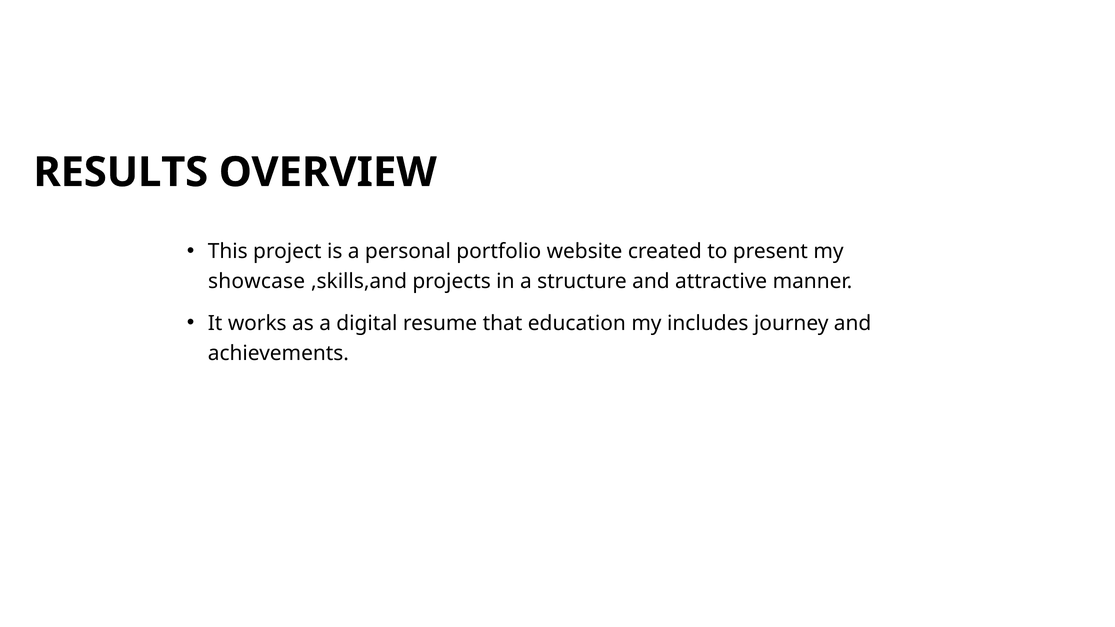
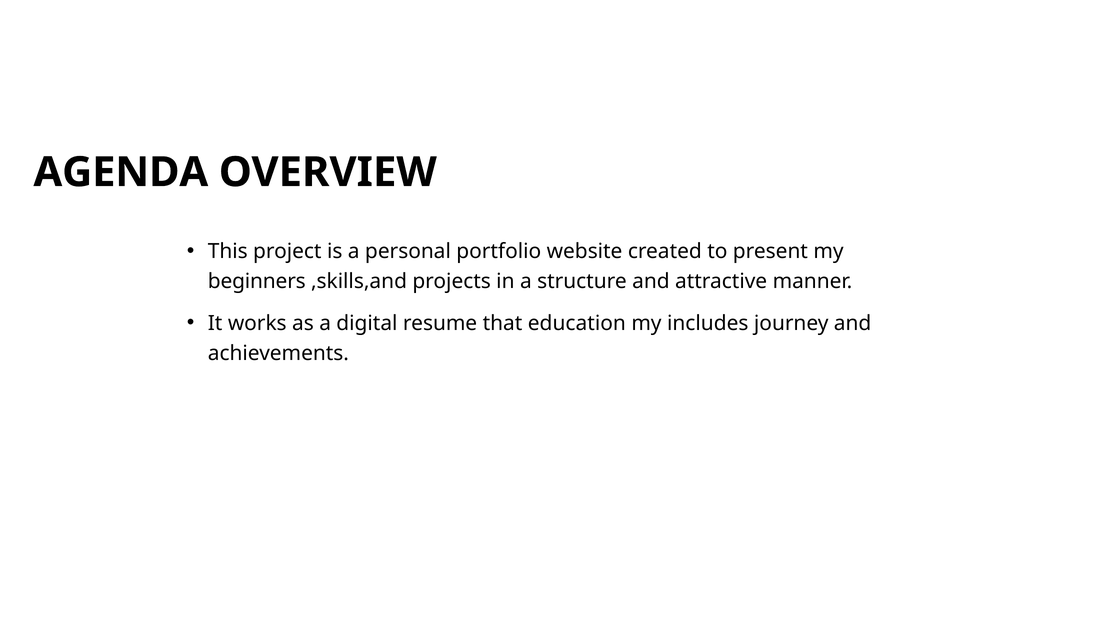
RESULTS: RESULTS -> AGENDA
showcase: showcase -> beginners
